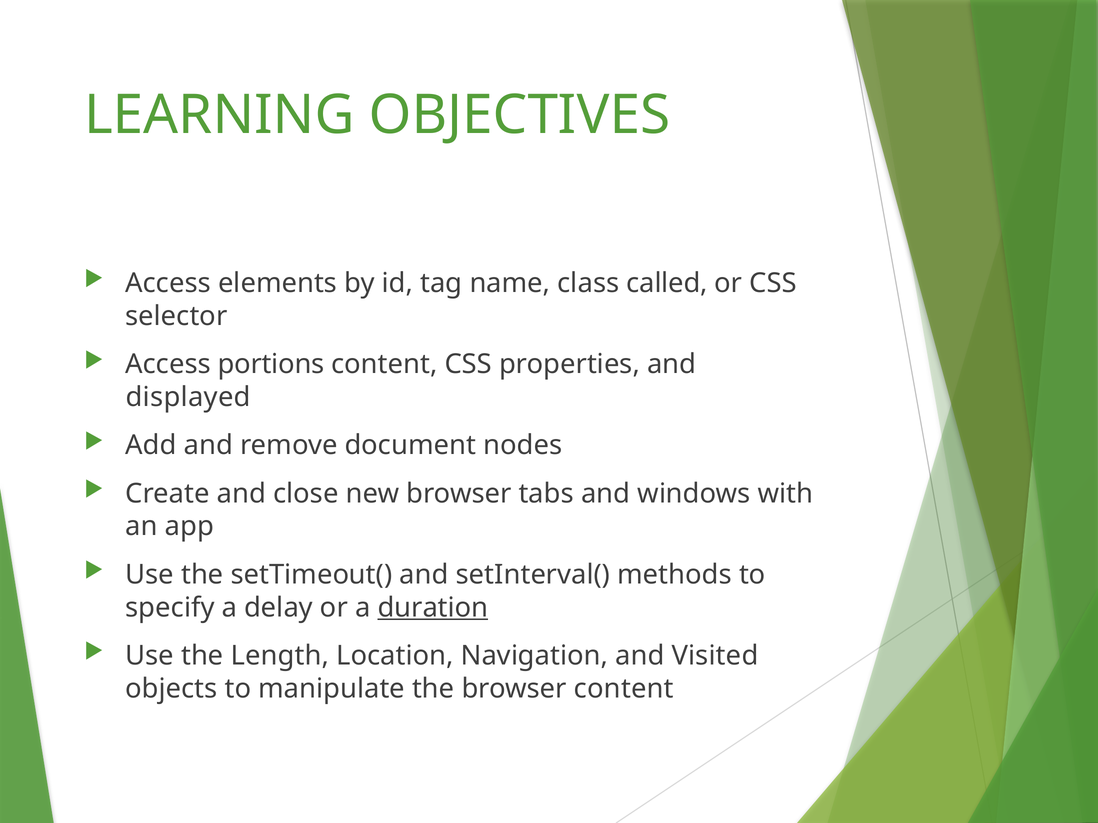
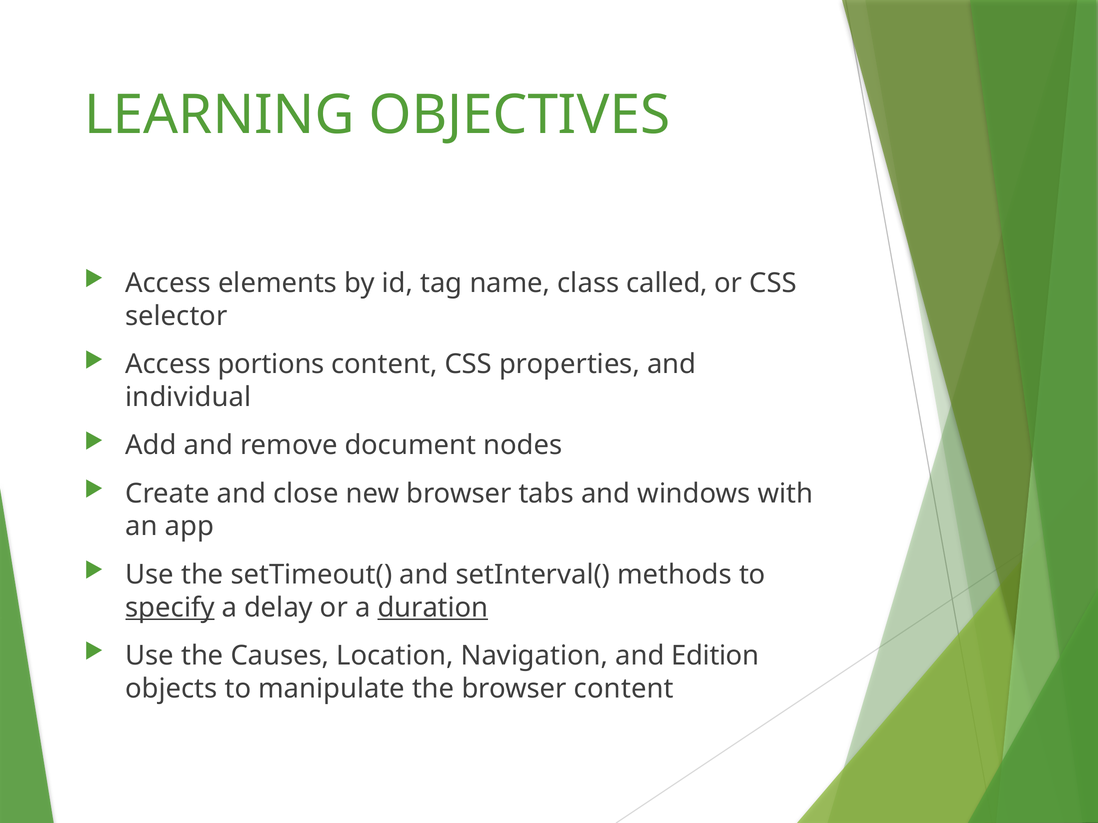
displayed: displayed -> individual
specify underline: none -> present
Length: Length -> Causes
Visited: Visited -> Edition
